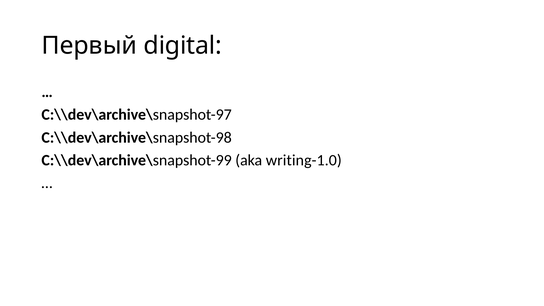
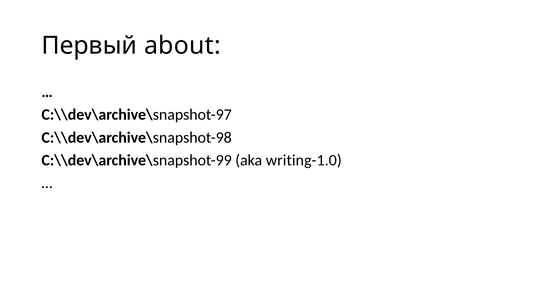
digital: digital -> about
